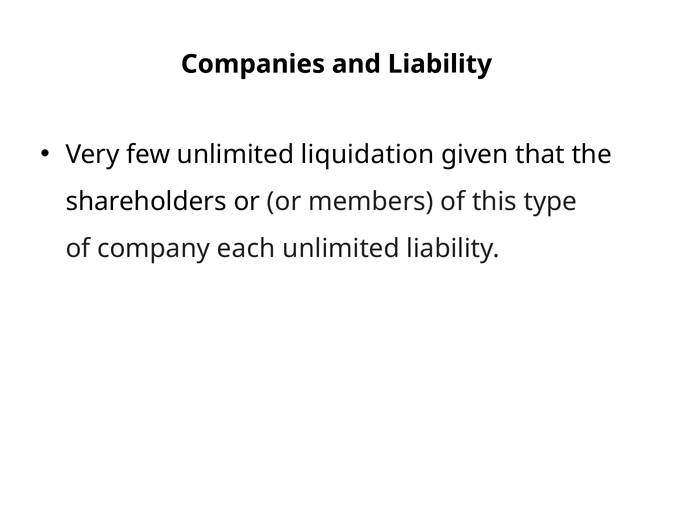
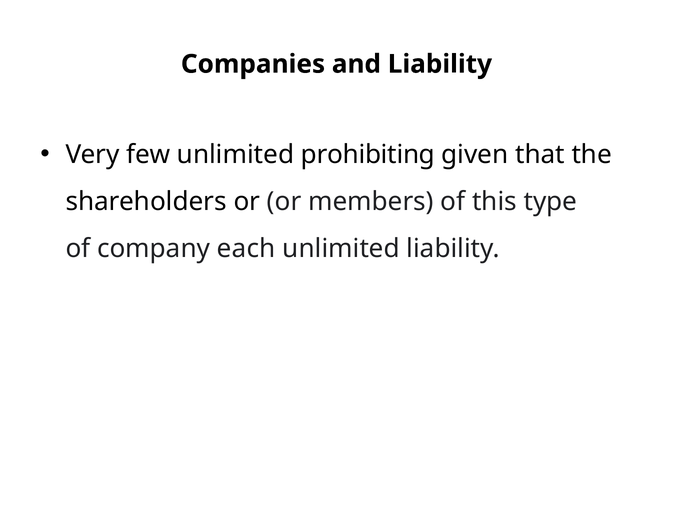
liquidation: liquidation -> prohibiting
